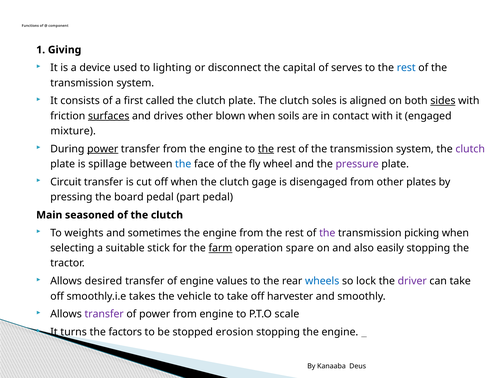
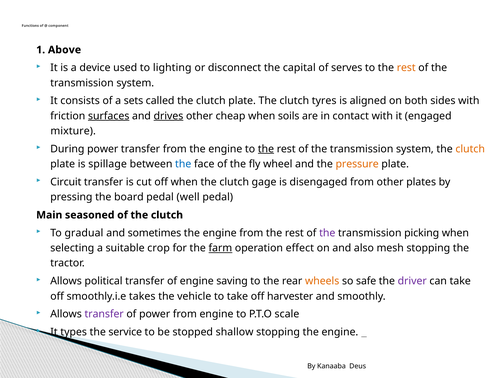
Giving: Giving -> Above
rest at (406, 68) colour: blue -> orange
first: first -> sets
soles: soles -> tyres
sides underline: present -> none
drives underline: none -> present
blown: blown -> cheap
power at (103, 149) underline: present -> none
clutch at (470, 149) colour: purple -> orange
pressure colour: purple -> orange
part: part -> well
weights: weights -> gradual
stick: stick -> crop
spare: spare -> effect
easily: easily -> mesh
desired: desired -> political
values: values -> saving
wheels colour: blue -> orange
lock: lock -> safe
turns: turns -> types
factors: factors -> service
erosion: erosion -> shallow
